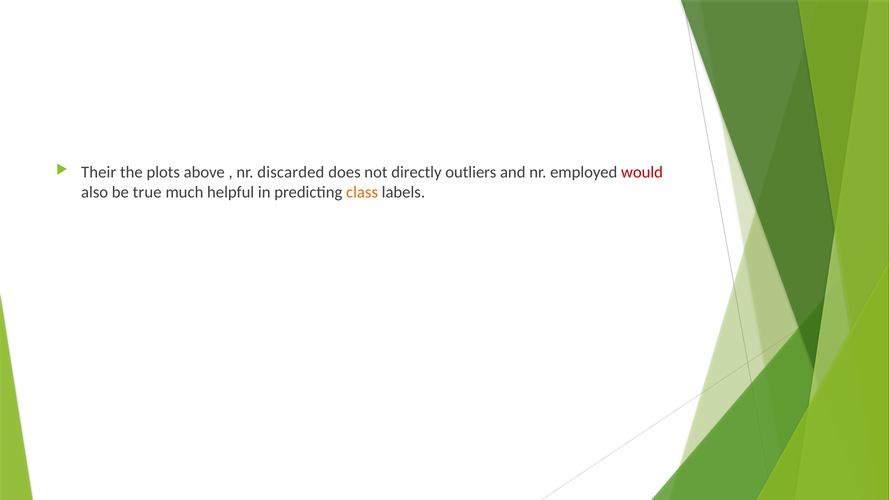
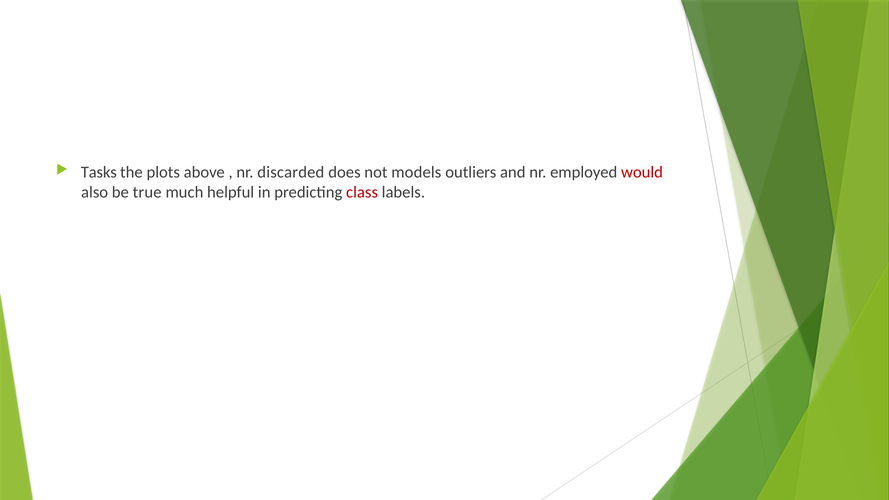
Their: Their -> Tasks
directly: directly -> models
class colour: orange -> red
